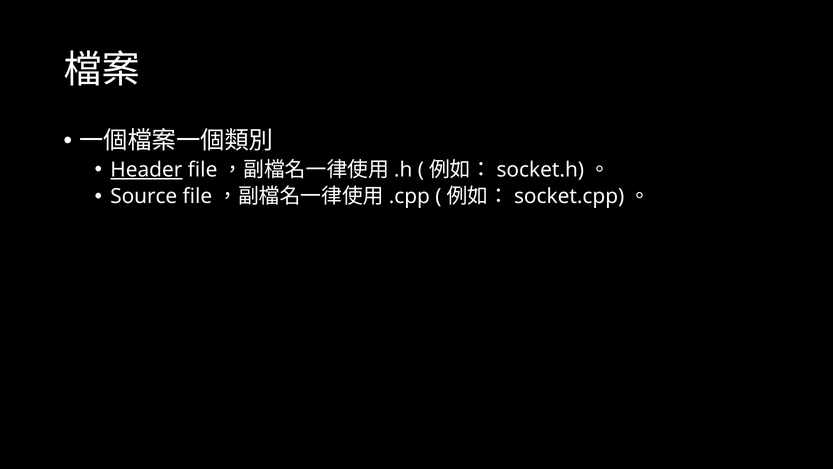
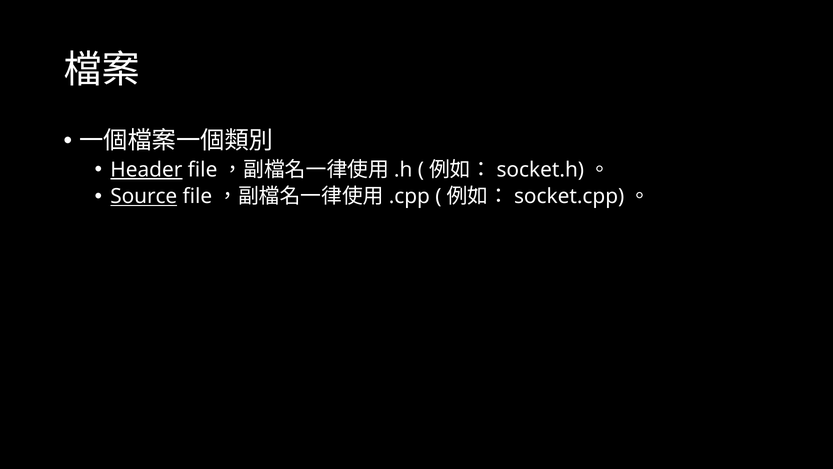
Source underline: none -> present
